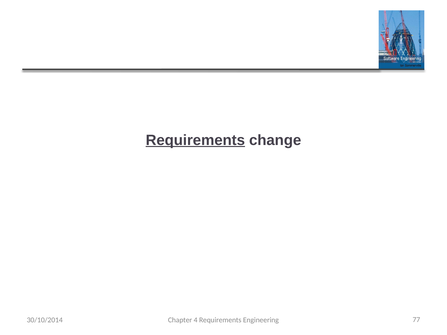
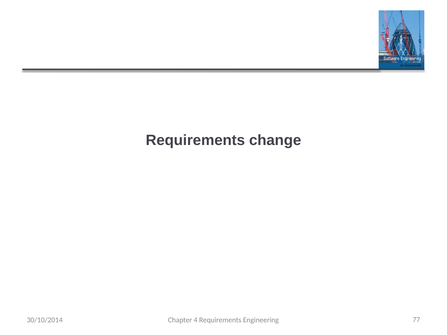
Requirements at (195, 140) underline: present -> none
